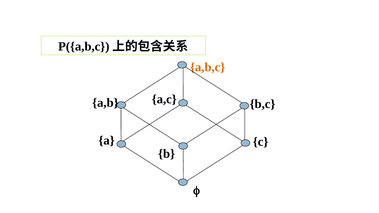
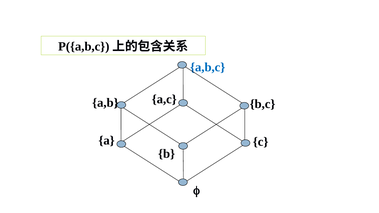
a,b,c colour: orange -> blue
